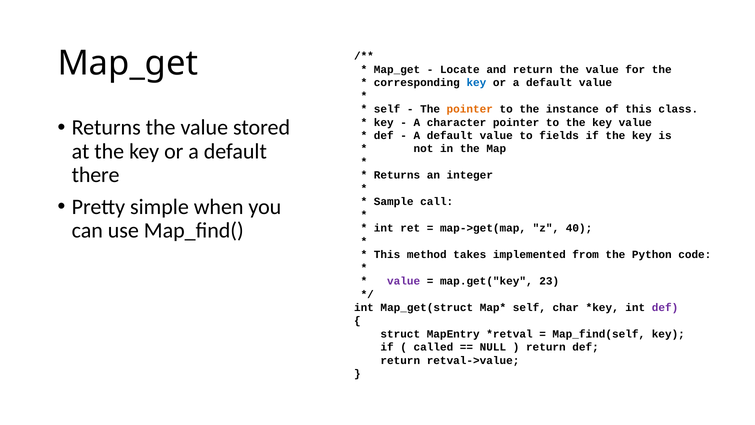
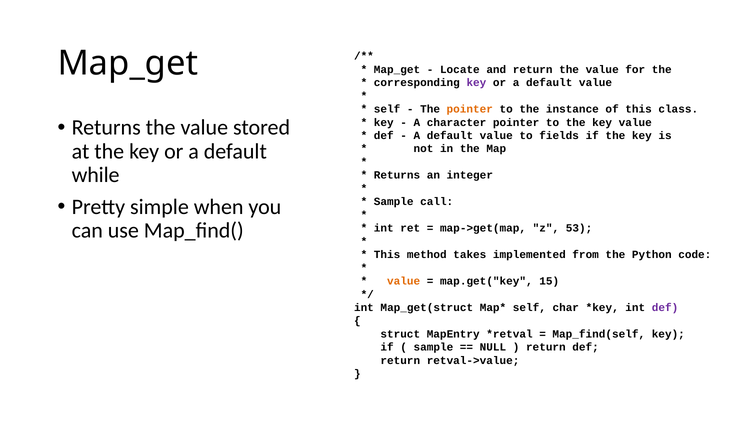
key at (476, 83) colour: blue -> purple
there: there -> while
40: 40 -> 53
value at (404, 281) colour: purple -> orange
23: 23 -> 15
called at (433, 347): called -> sample
